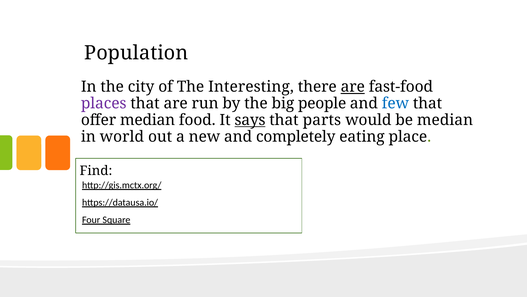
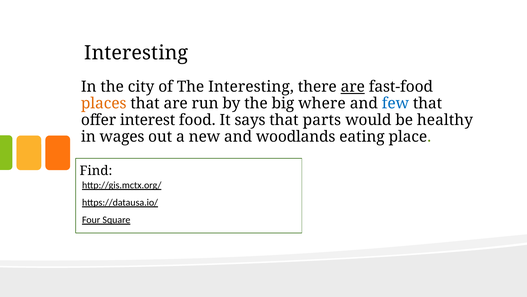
Population at (136, 53): Population -> Interesting
places colour: purple -> orange
people: people -> where
offer median: median -> interest
says underline: present -> none
be median: median -> healthy
world: world -> wages
completely: completely -> woodlands
